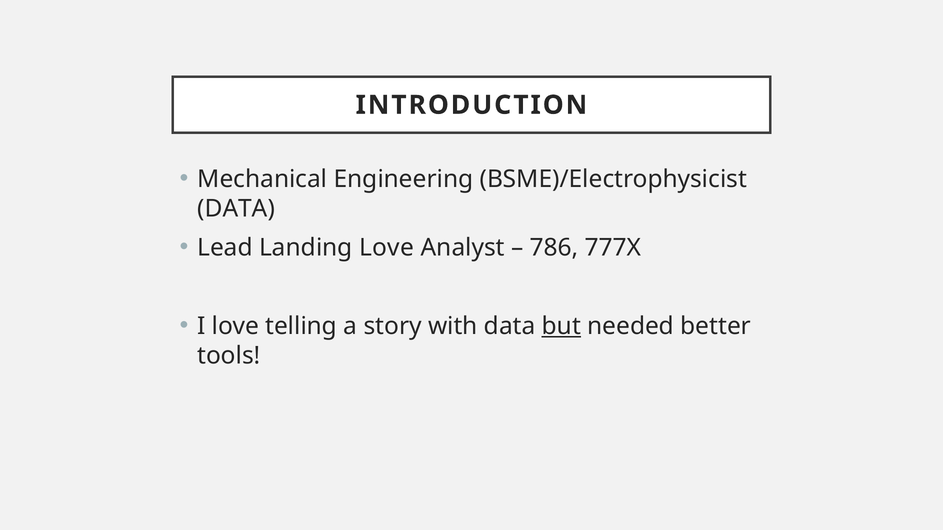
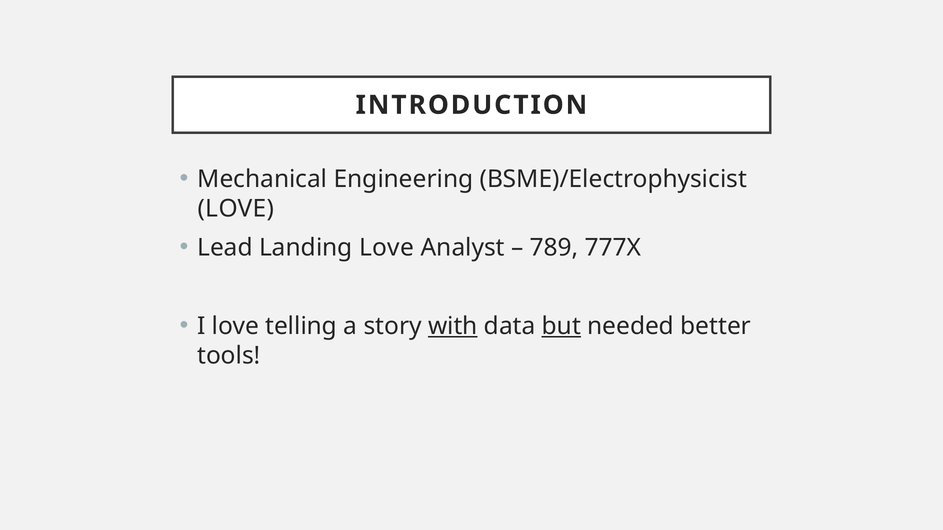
DATA at (236, 209): DATA -> LOVE
786: 786 -> 789
with underline: none -> present
